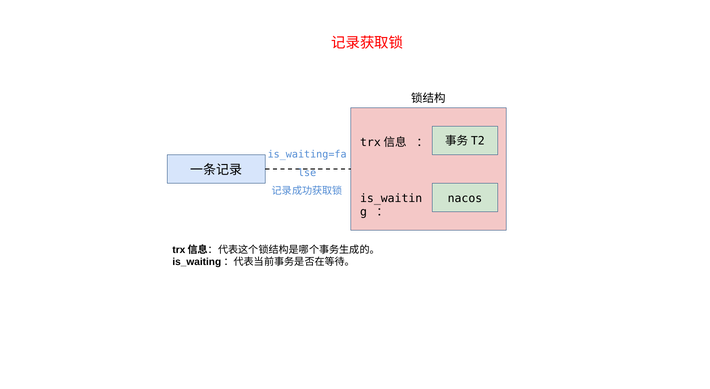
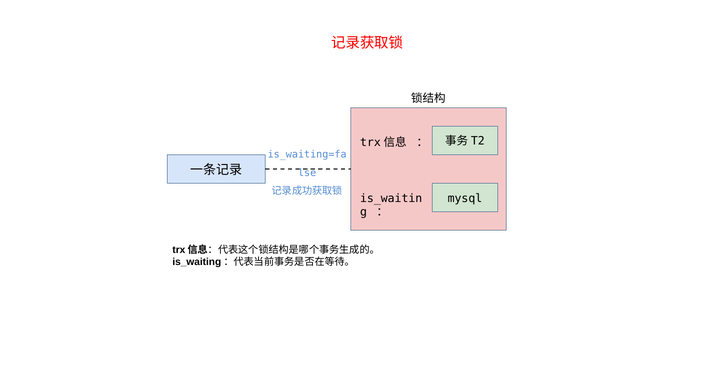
nacos: nacos -> mysql
